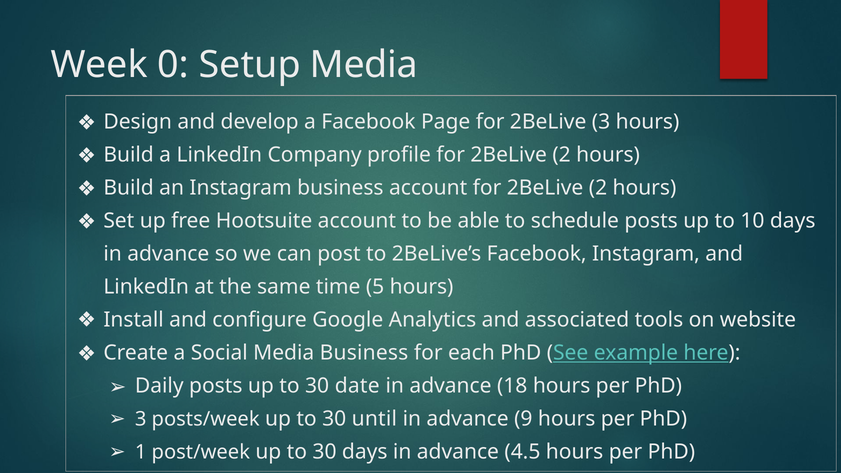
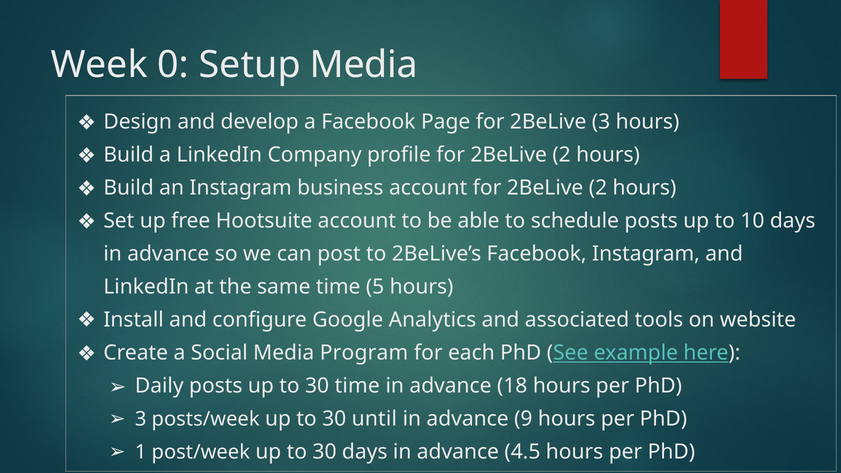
Media Business: Business -> Program
30 date: date -> time
